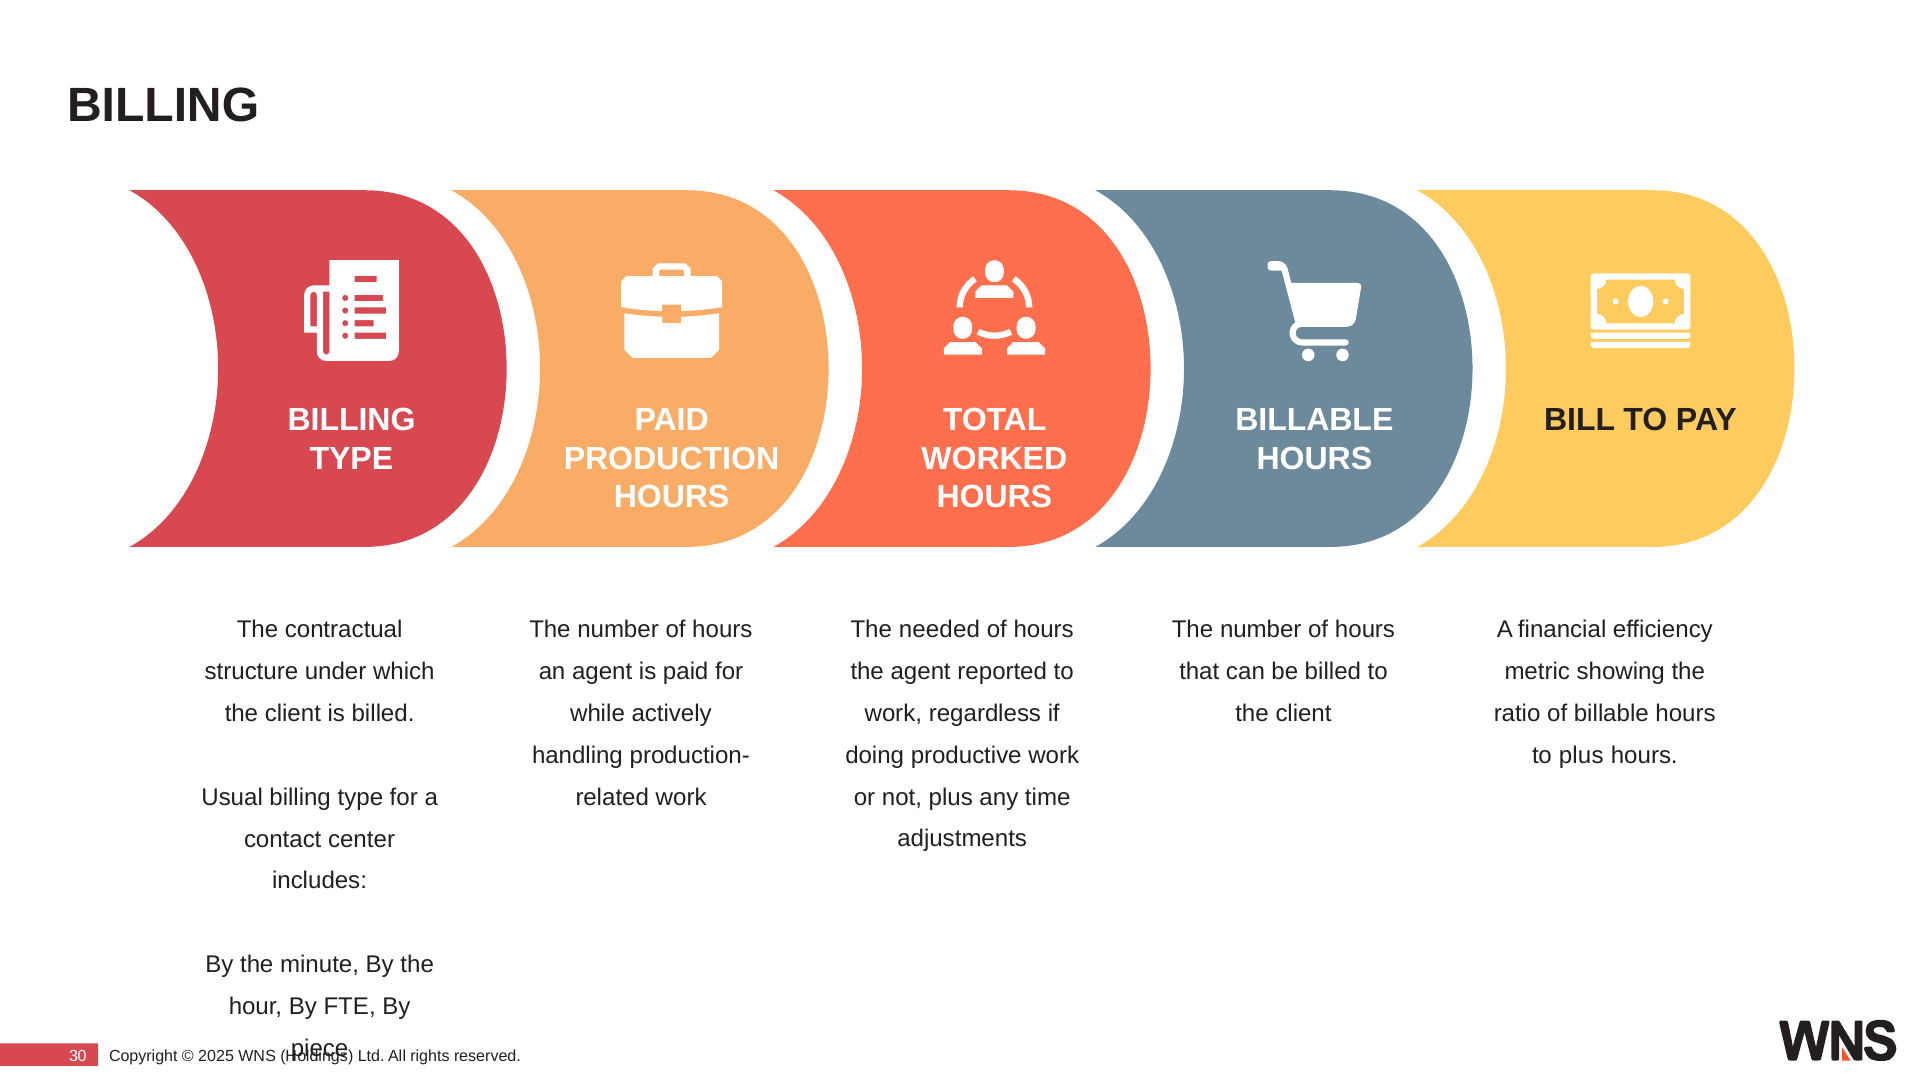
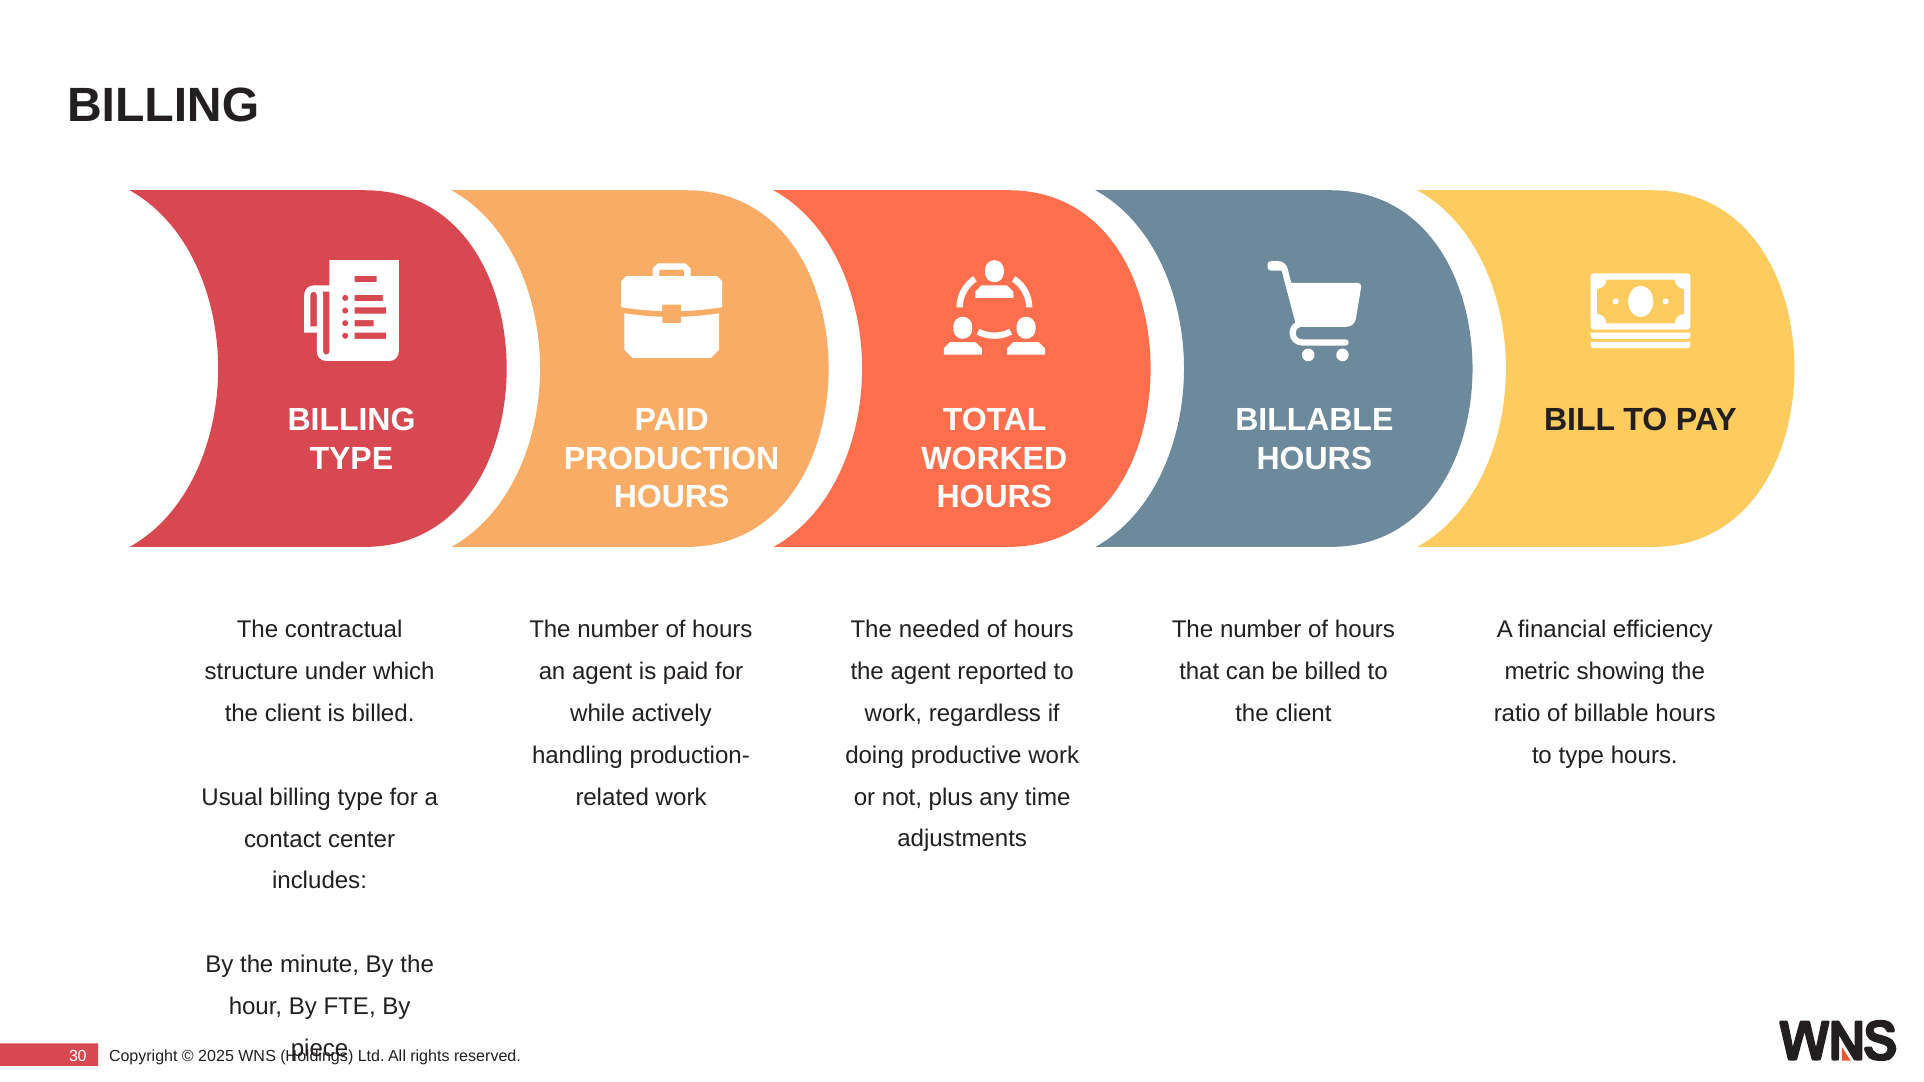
to plus: plus -> type
